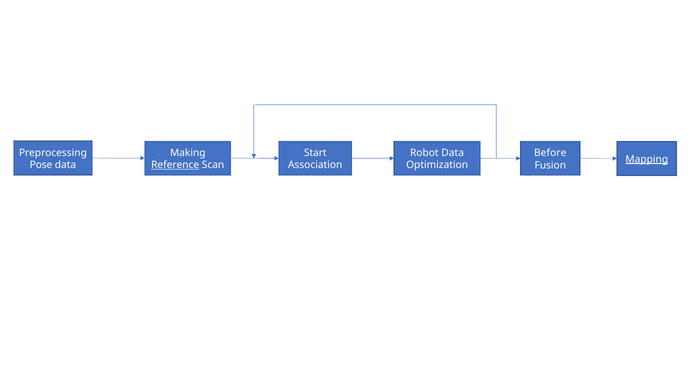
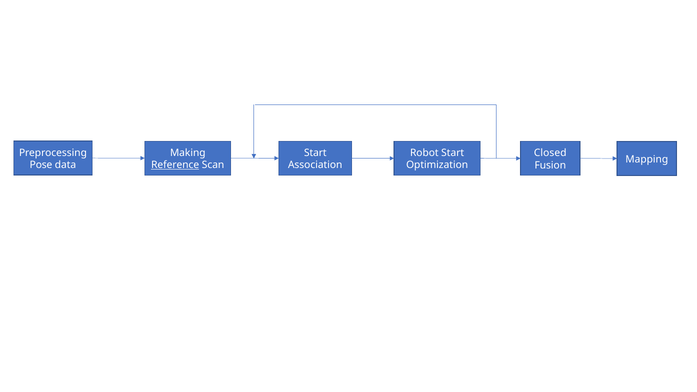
Robot Data: Data -> Start
Before: Before -> Closed
Mapping underline: present -> none
